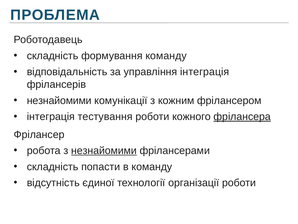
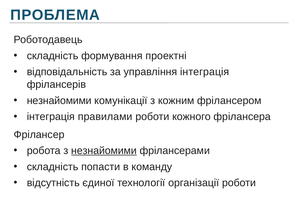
формування команду: команду -> проектні
тестування: тестування -> правилами
фрілансера underline: present -> none
